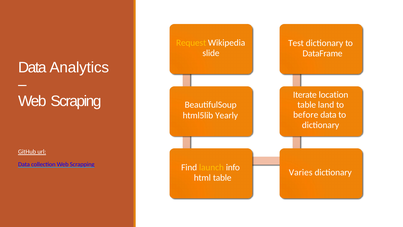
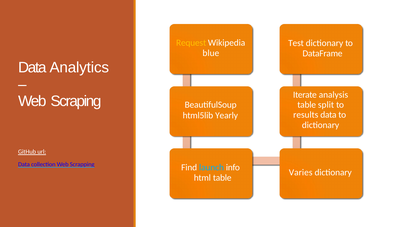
slide: slide -> blue
location: location -> analysis
land: land -> split
before: before -> results
launch colour: yellow -> light blue
